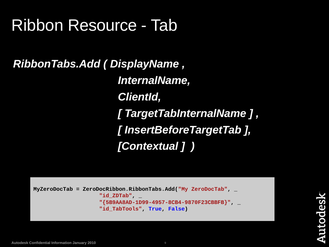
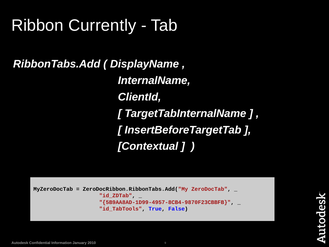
Resource: Resource -> Currently
